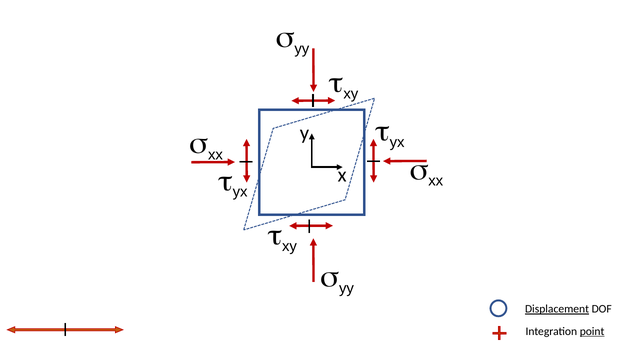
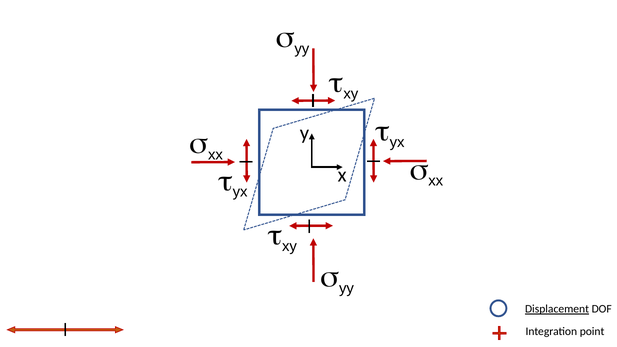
point underline: present -> none
